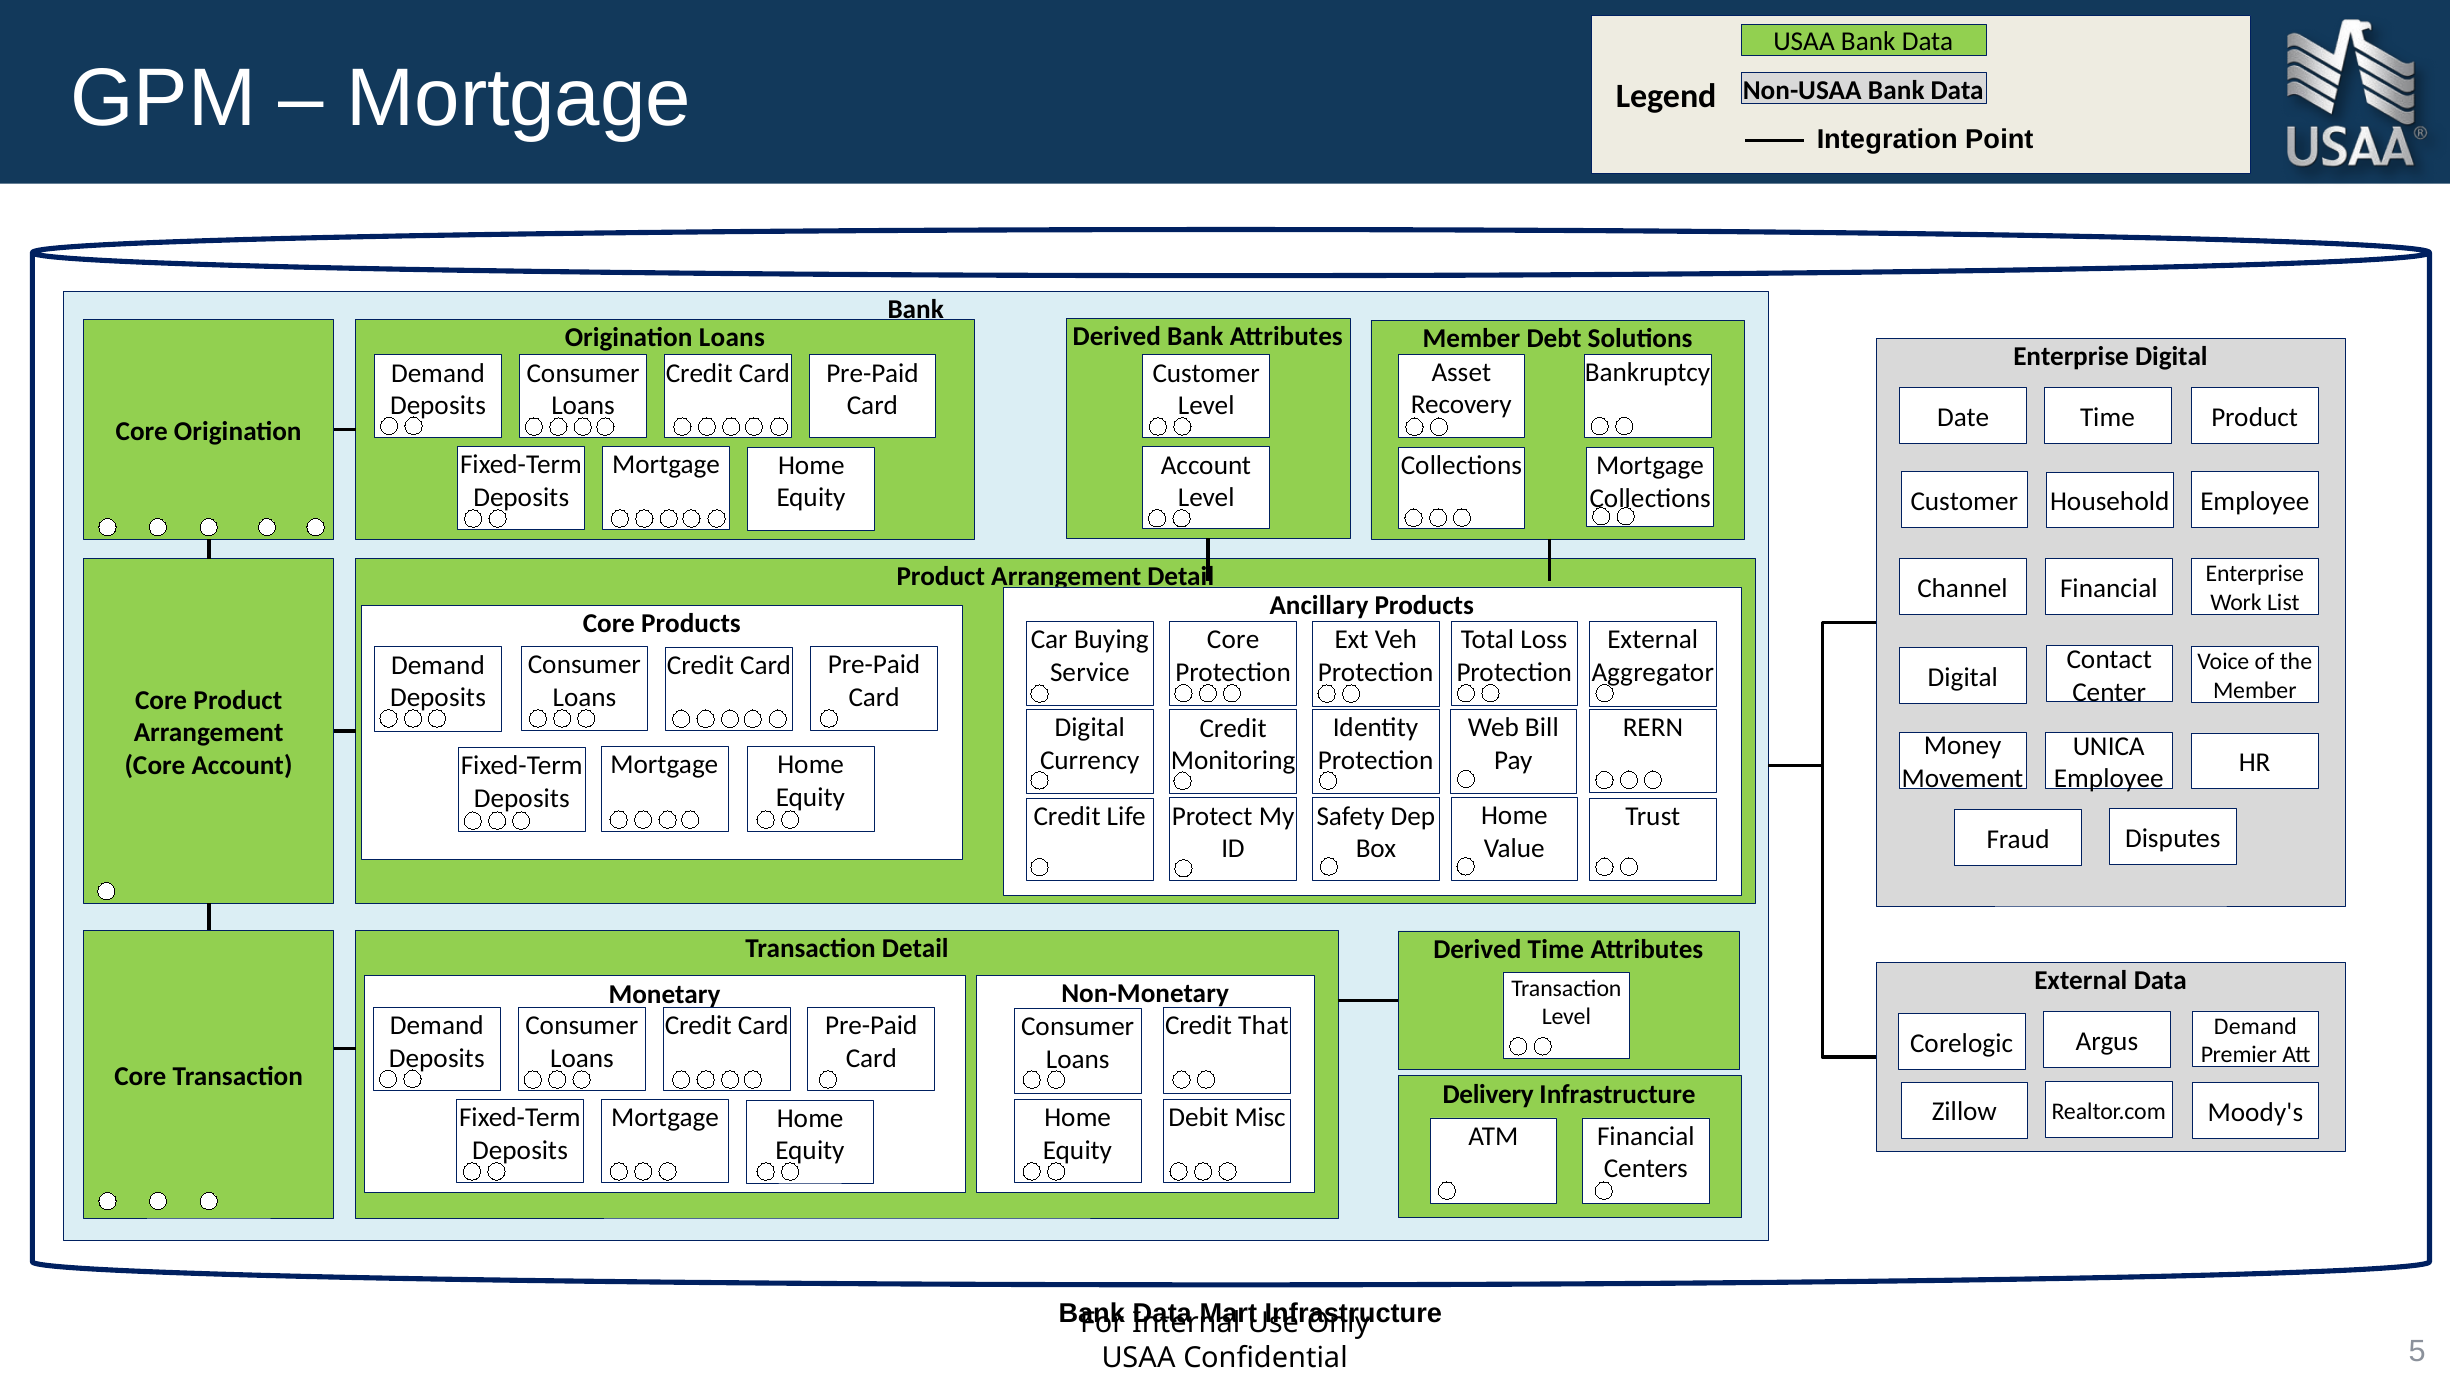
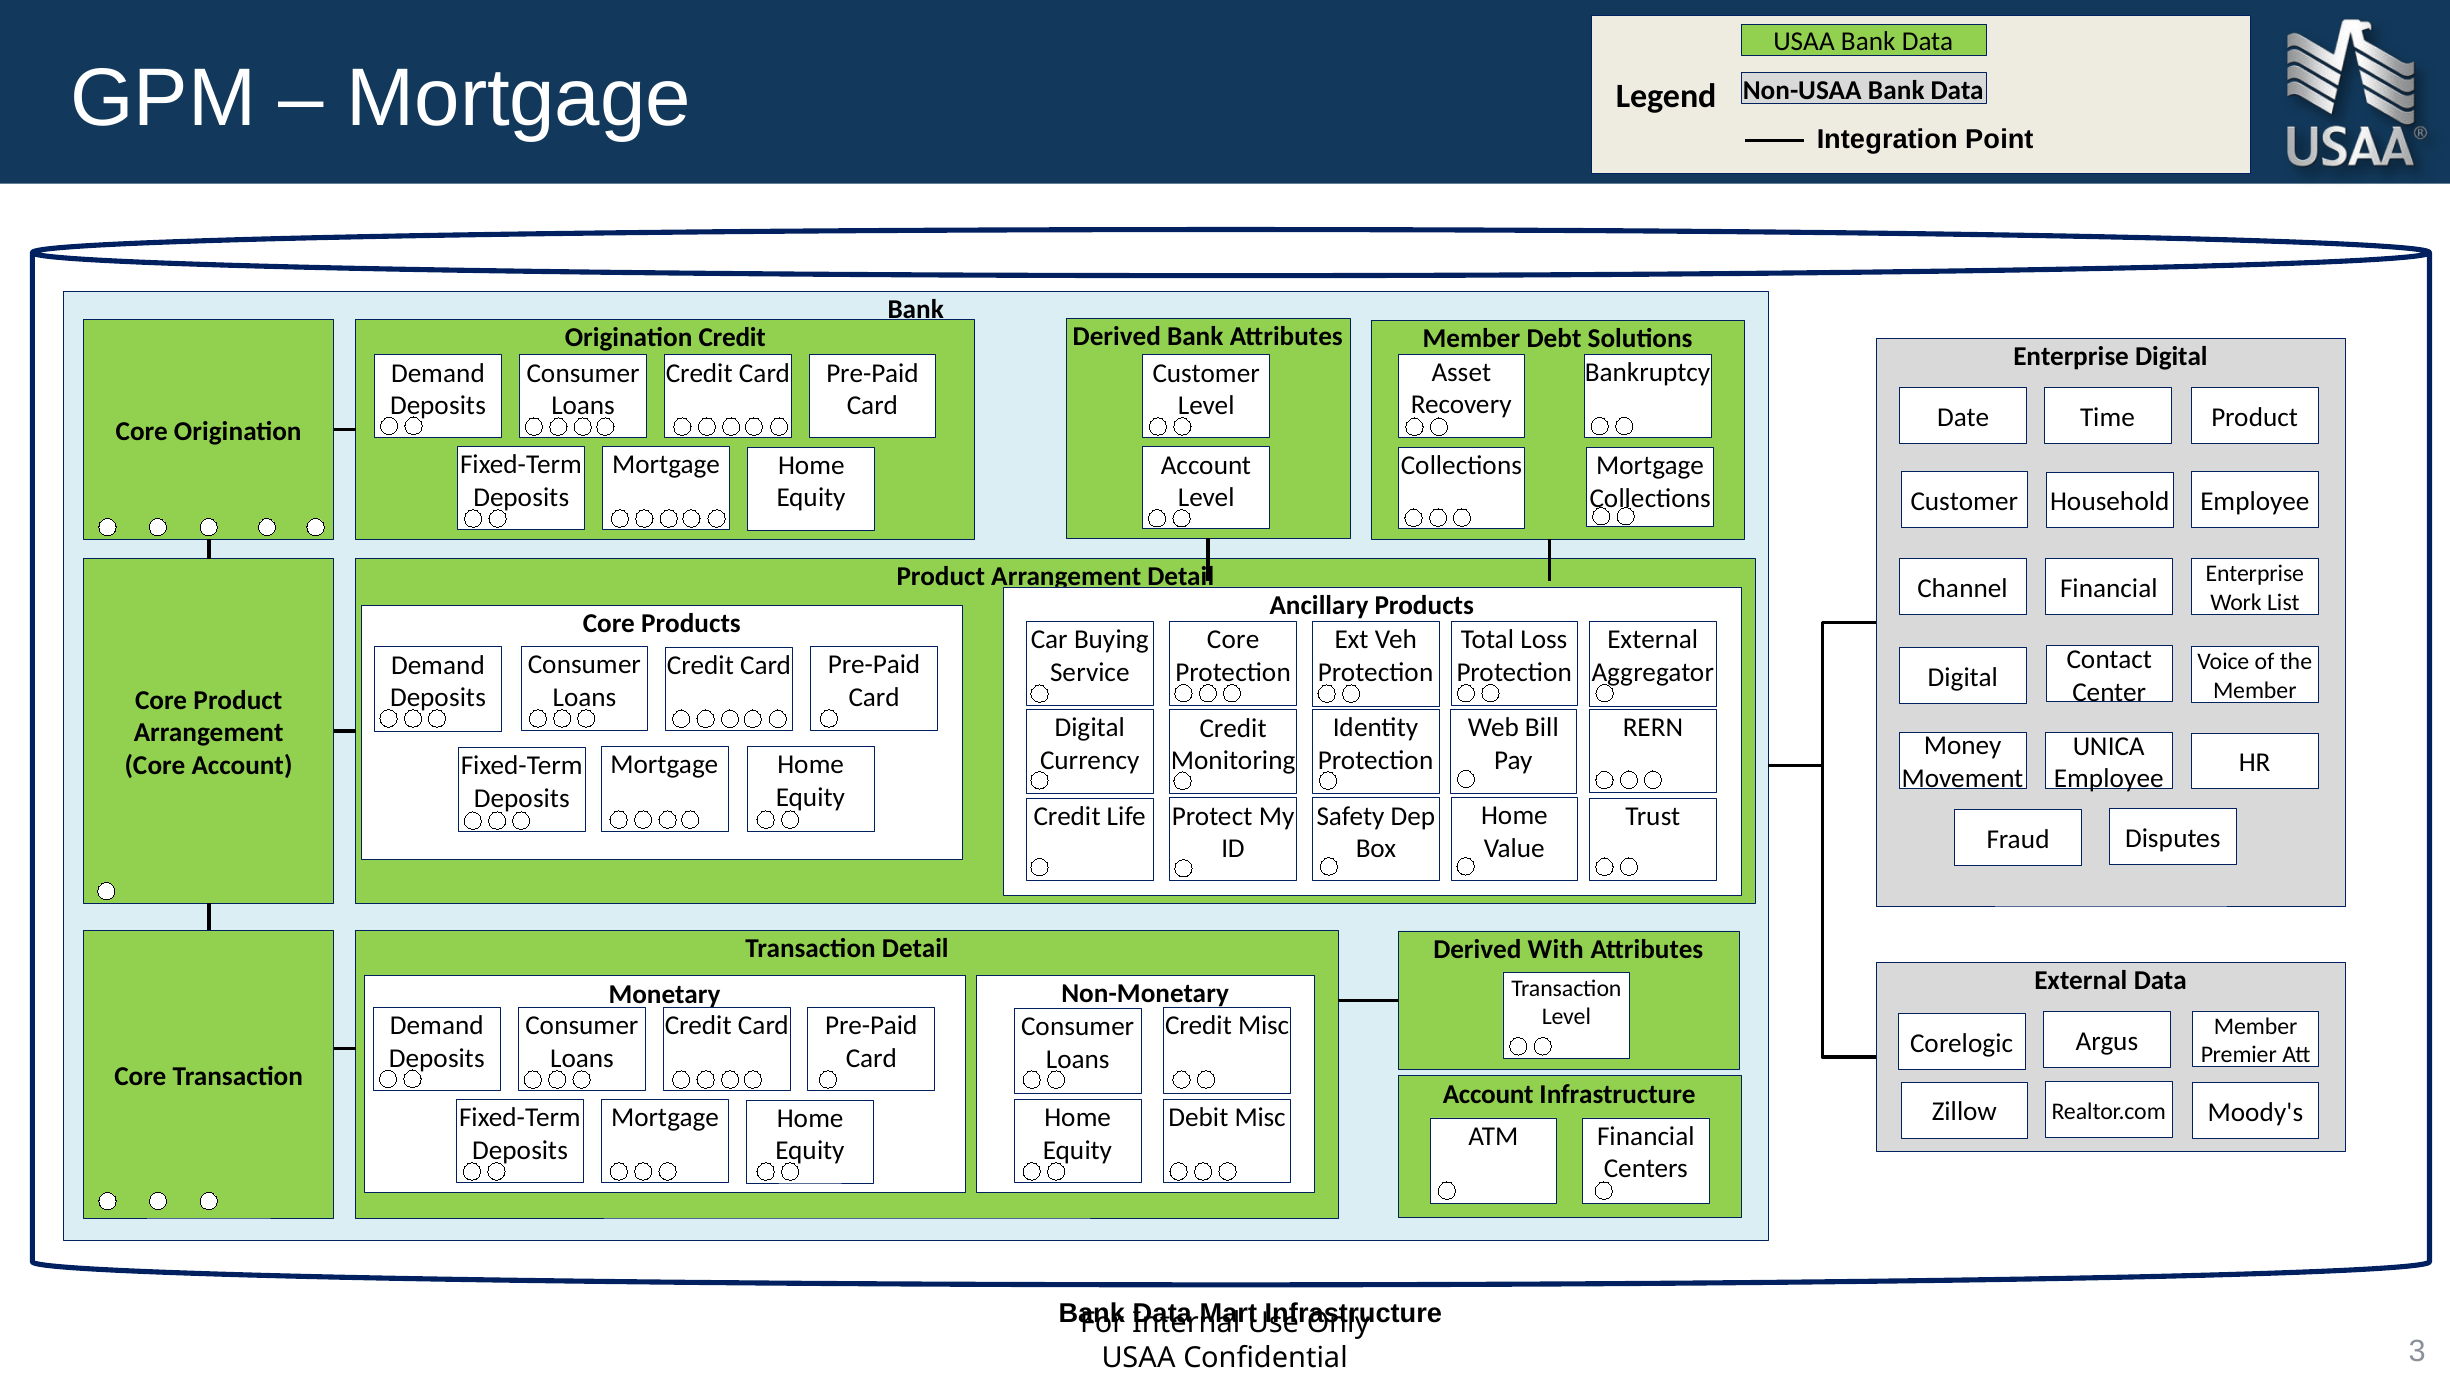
Origination Loans: Loans -> Credit
Derived Time: Time -> With
Credit That: That -> Misc
Demand at (2255, 1026): Demand -> Member
Delivery at (1488, 1094): Delivery -> Account
5: 5 -> 3
